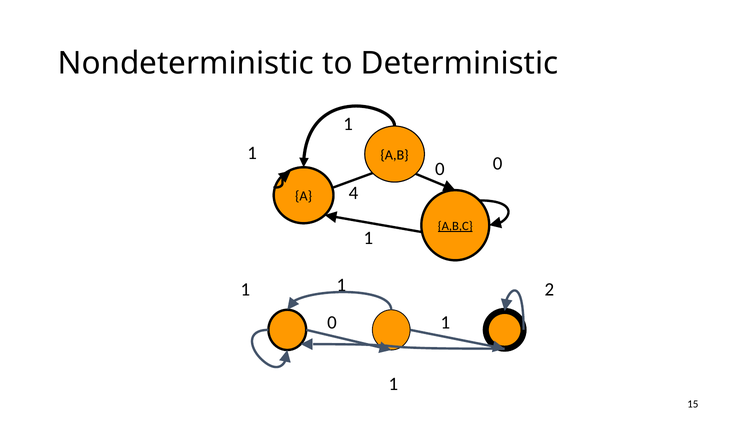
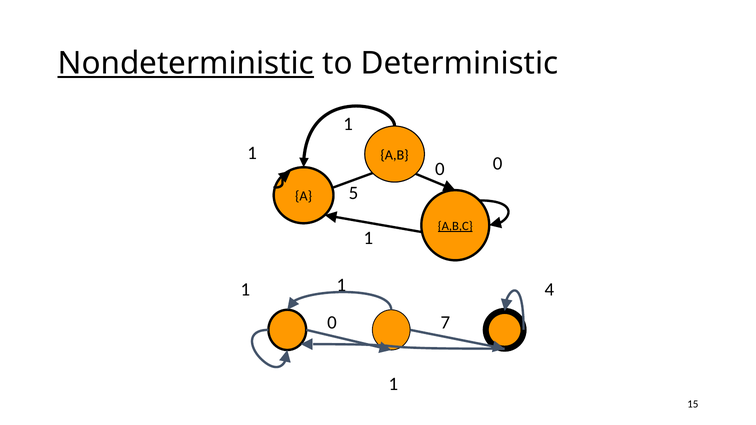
Nondeterministic underline: none -> present
4: 4 -> 5
2: 2 -> 4
1 at (445, 323): 1 -> 7
